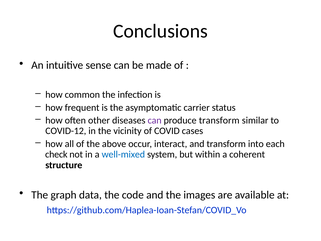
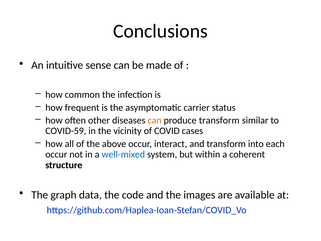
can at (155, 120) colour: purple -> orange
COVID-12: COVID-12 -> COVID-59
check at (56, 154): check -> occur
